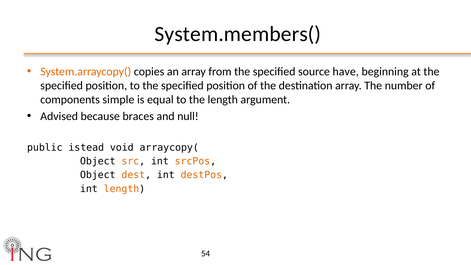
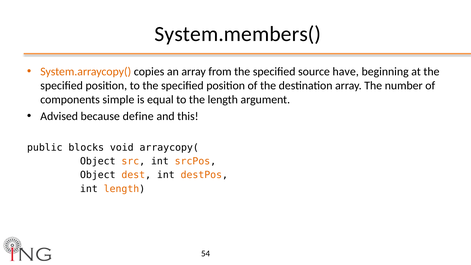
braces: braces -> define
null: null -> this
istead: istead -> blocks
